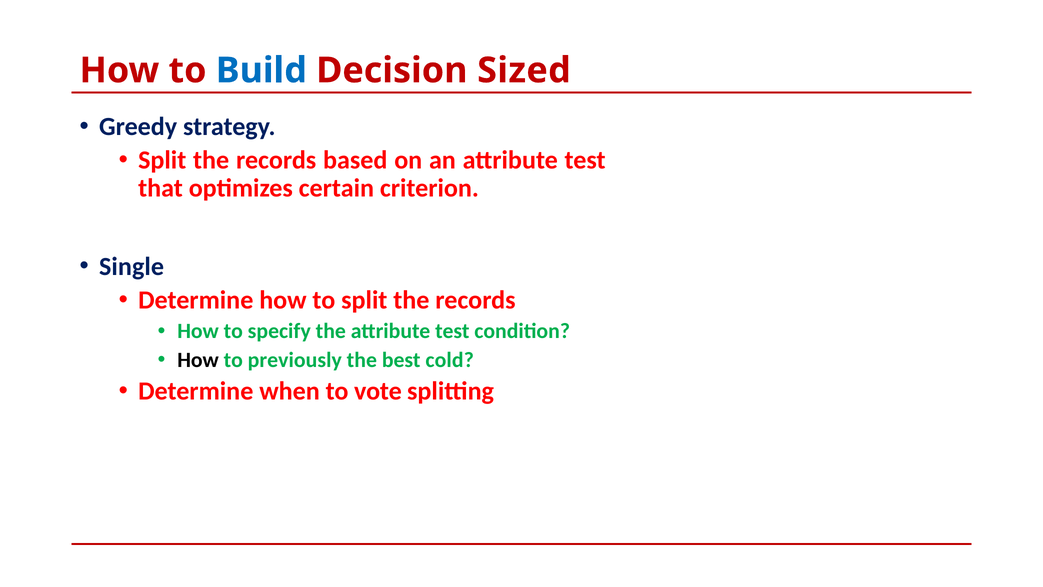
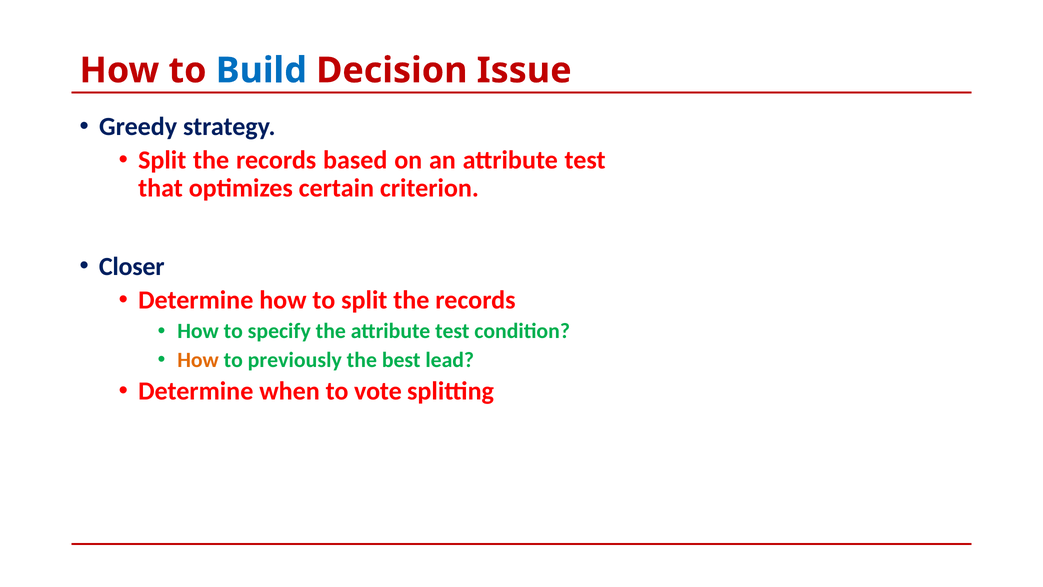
Sized: Sized -> Issue
Single: Single -> Closer
How at (198, 360) colour: black -> orange
cold: cold -> lead
